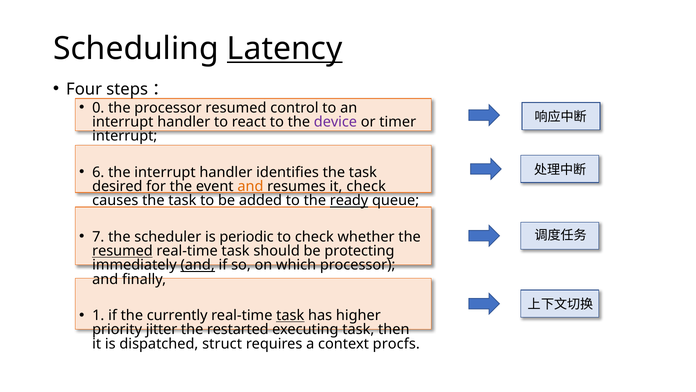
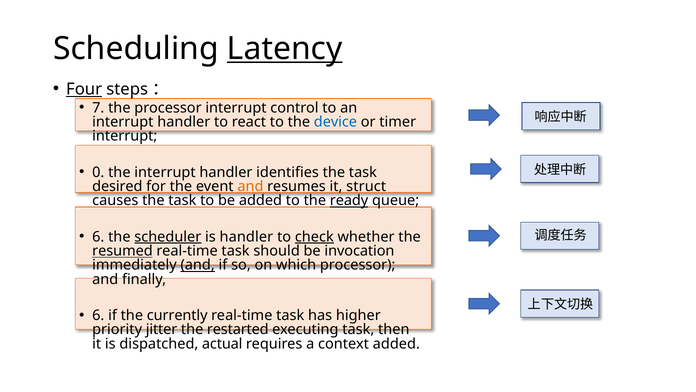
Four underline: none -> present
0: 0 -> 7
processor resumed: resumed -> interrupt
device colour: purple -> blue
6: 6 -> 0
it check: check -> struct
7 at (98, 237): 7 -> 6
scheduler underline: none -> present
is periodic: periodic -> handler
check at (314, 237) underline: none -> present
protecting: protecting -> invocation
1 at (98, 315): 1 -> 6
task at (290, 315) underline: present -> none
struct: struct -> actual
context procfs: procfs -> added
